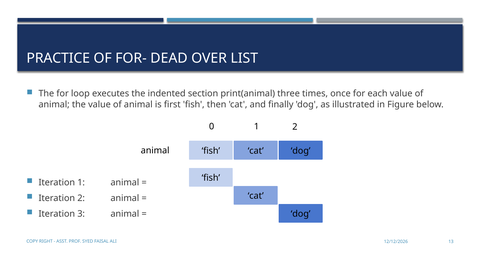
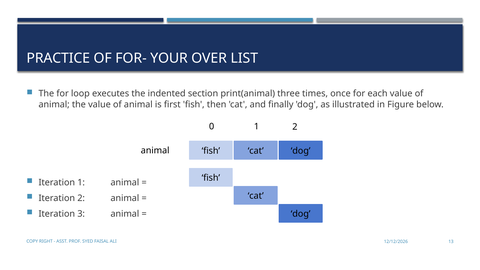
DEAD: DEAD -> YOUR
